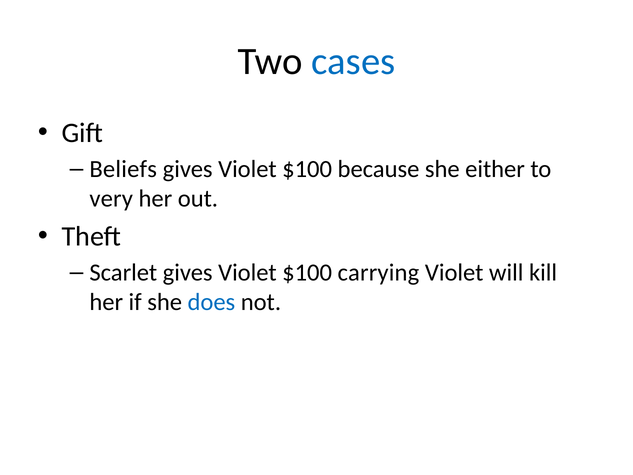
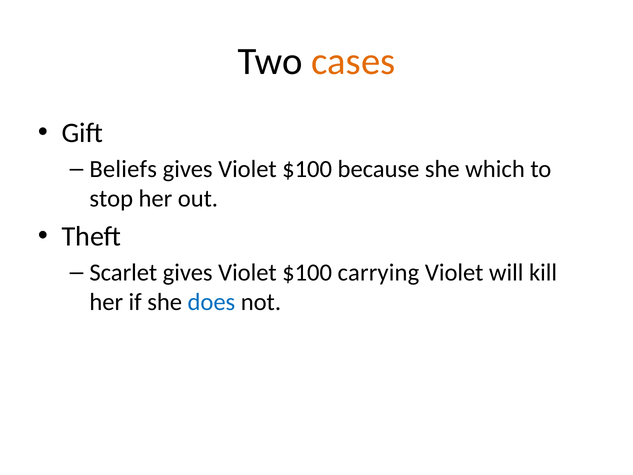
cases colour: blue -> orange
either: either -> which
very: very -> stop
